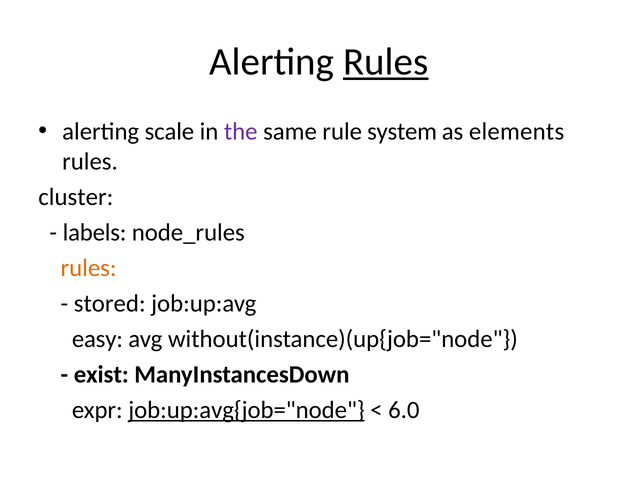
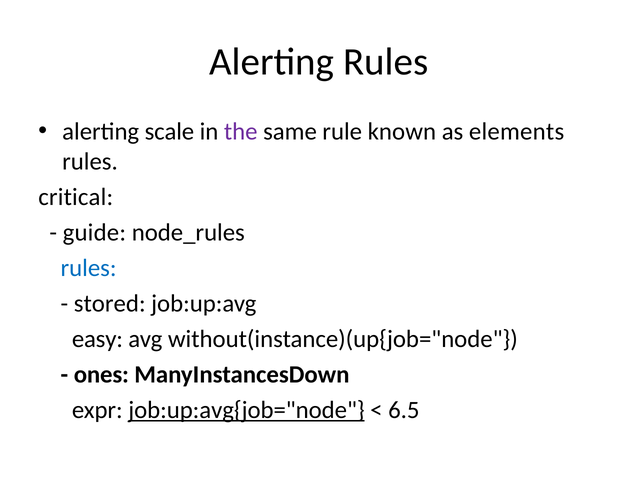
Rules at (386, 62) underline: present -> none
system: system -> known
cluster: cluster -> critical
labels: labels -> guide
rules at (89, 268) colour: orange -> blue
exist: exist -> ones
6.0: 6.0 -> 6.5
